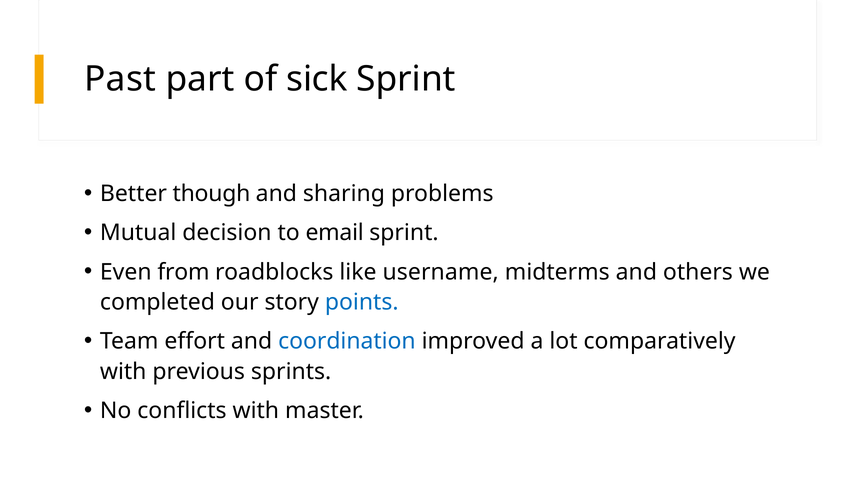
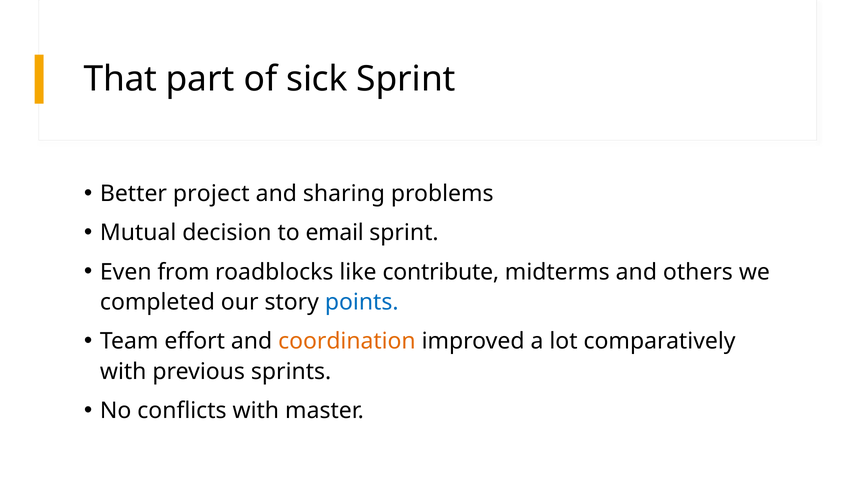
Past: Past -> That
though: though -> project
username: username -> contribute
coordination colour: blue -> orange
